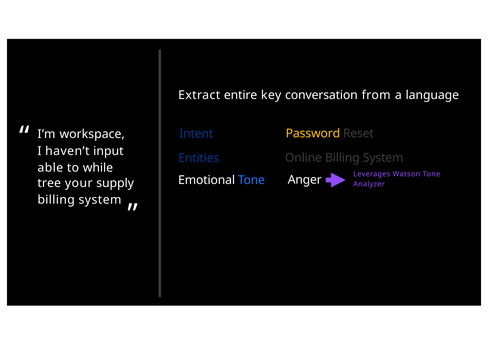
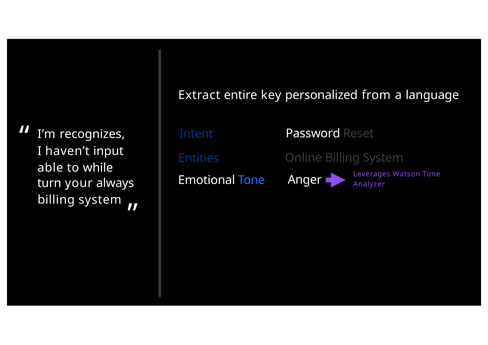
conversation: conversation -> personalized
workspace: workspace -> recognizes
Password colour: yellow -> white
tree: tree -> turn
supply: supply -> always
